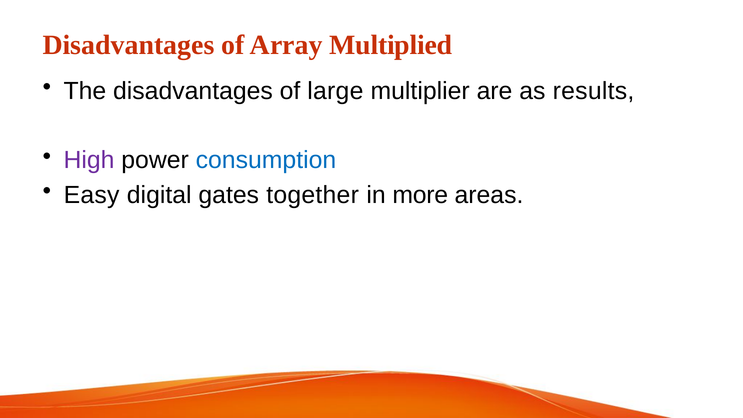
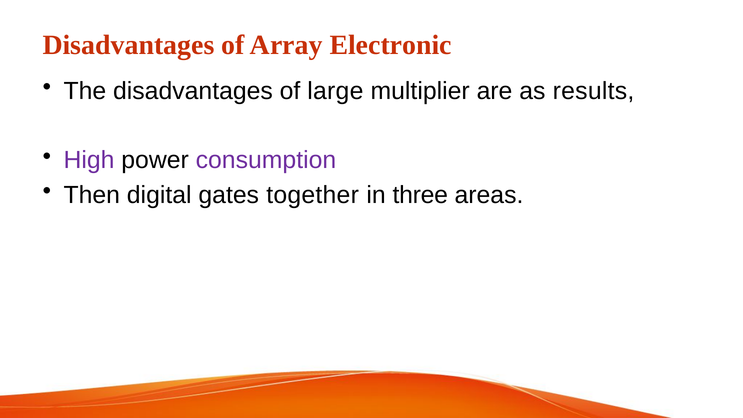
Multiplied: Multiplied -> Electronic
consumption colour: blue -> purple
Easy: Easy -> Then
more: more -> three
